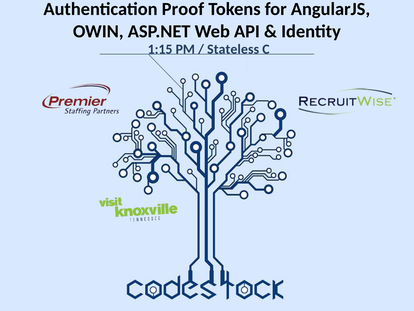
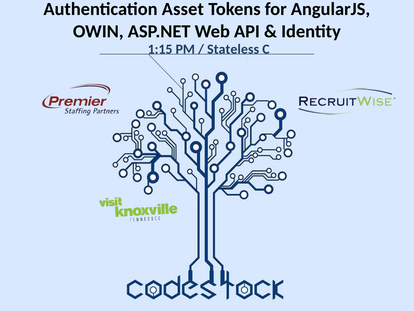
Proof: Proof -> Asset
